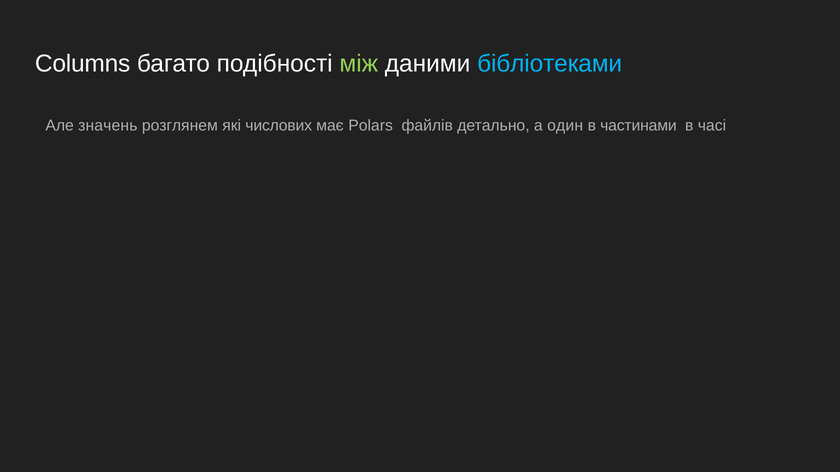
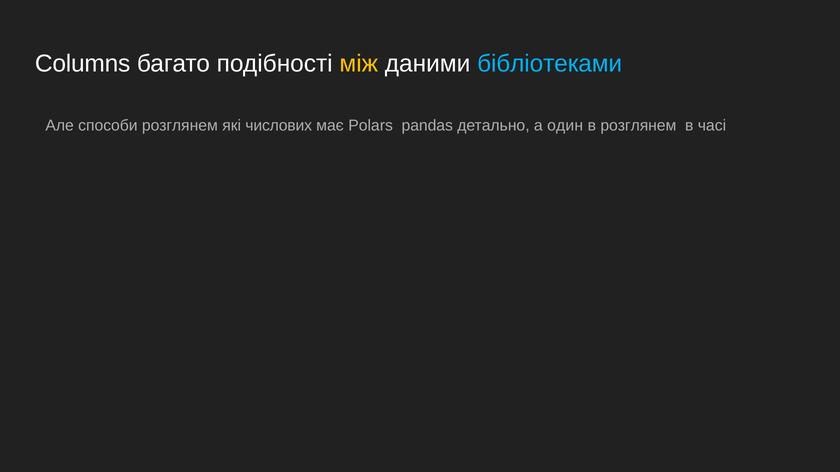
між colour: light green -> yellow
значень: значень -> способи
файлів: файлів -> pandas
в частинами: частинами -> розглянем
